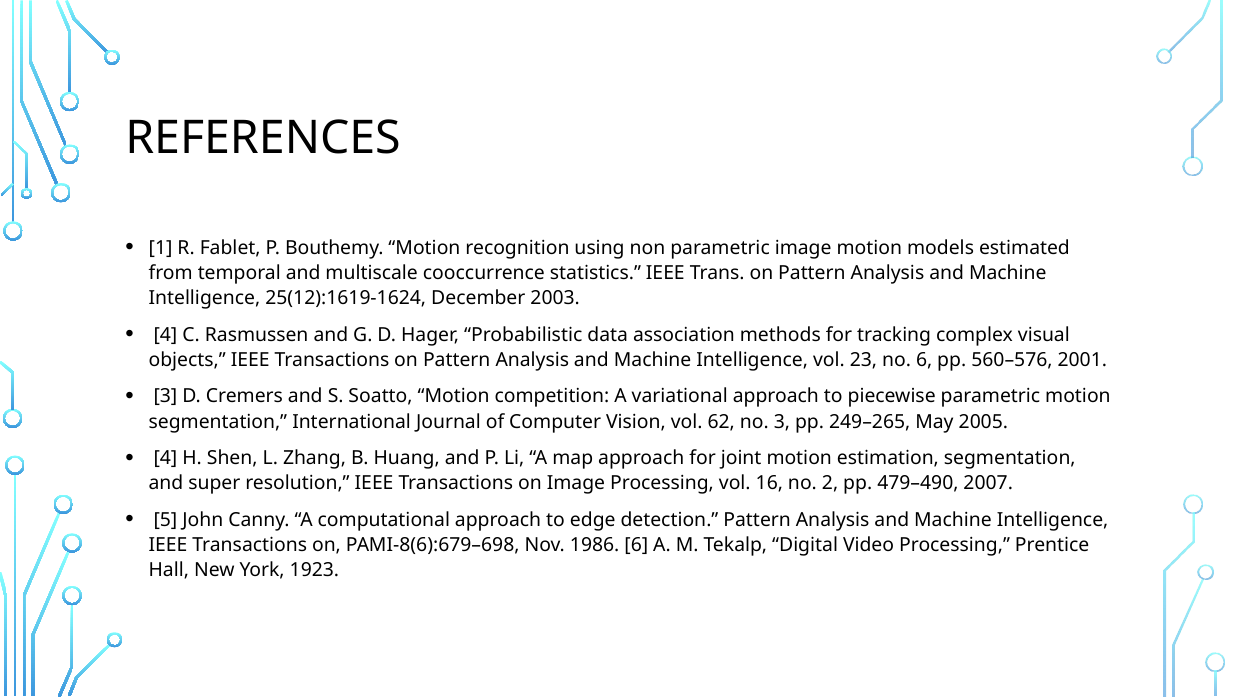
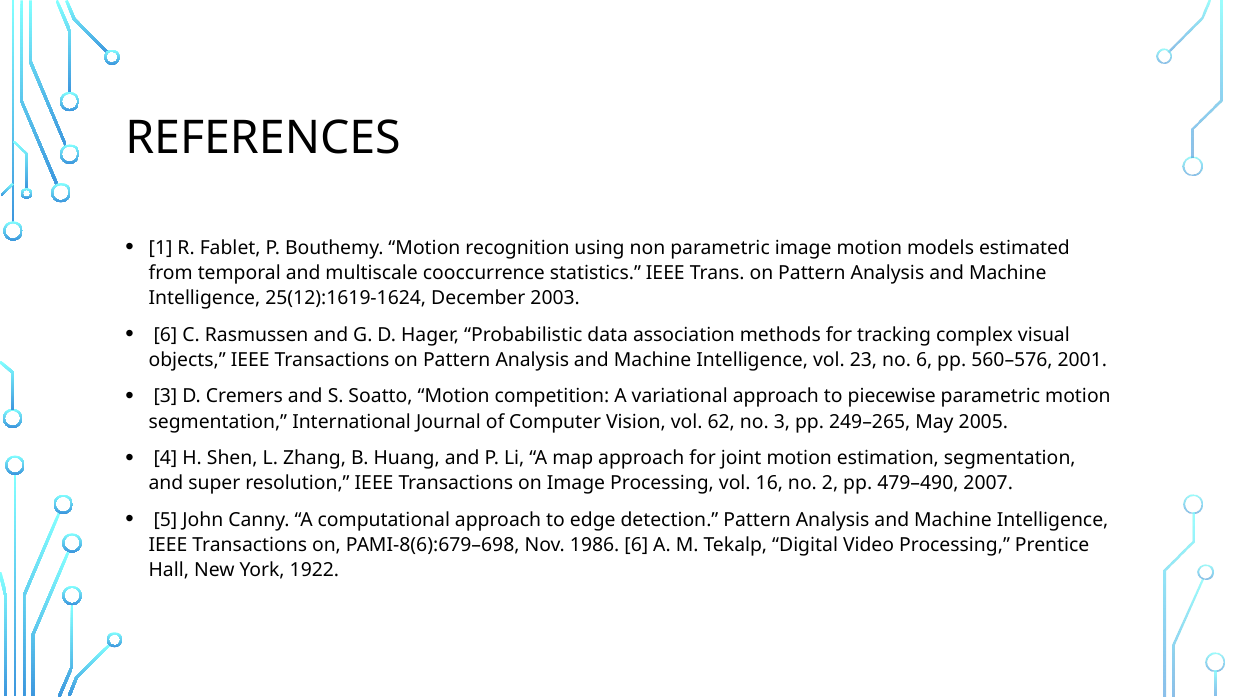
4 at (165, 335): 4 -> 6
1923: 1923 -> 1922
